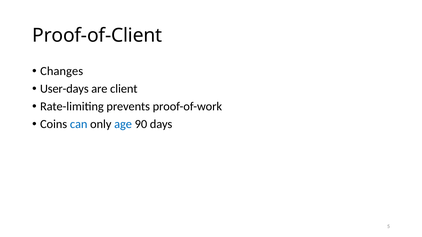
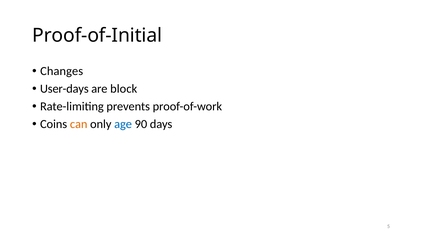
Proof-of-Client: Proof-of-Client -> Proof-of-Initial
client: client -> block
can colour: blue -> orange
